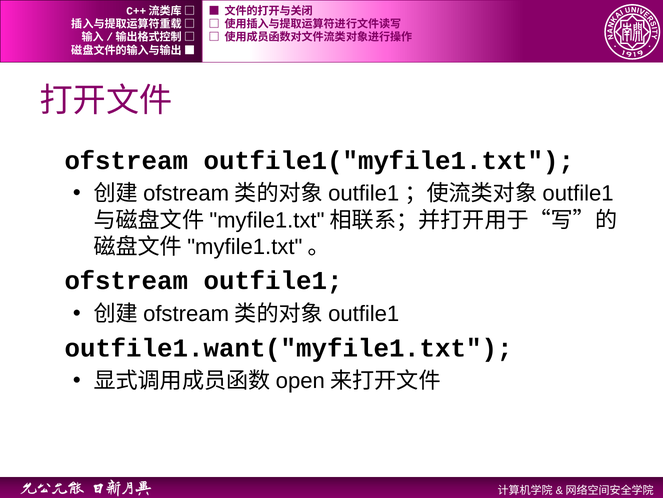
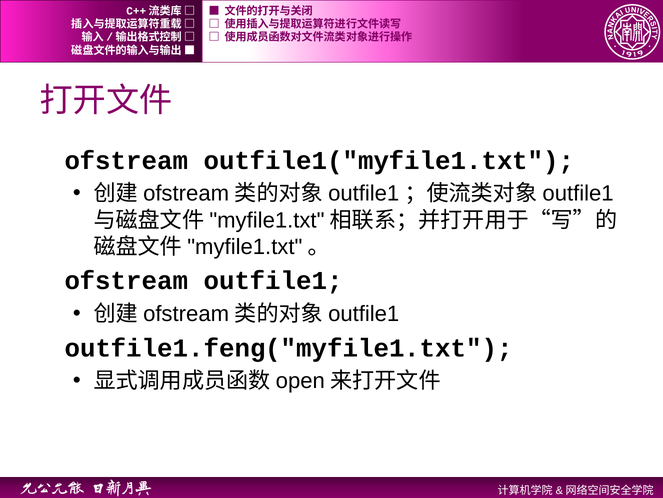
outfile1.want("myfile1.txt: outfile1.want("myfile1.txt -> outfile1.feng("myfile1.txt
